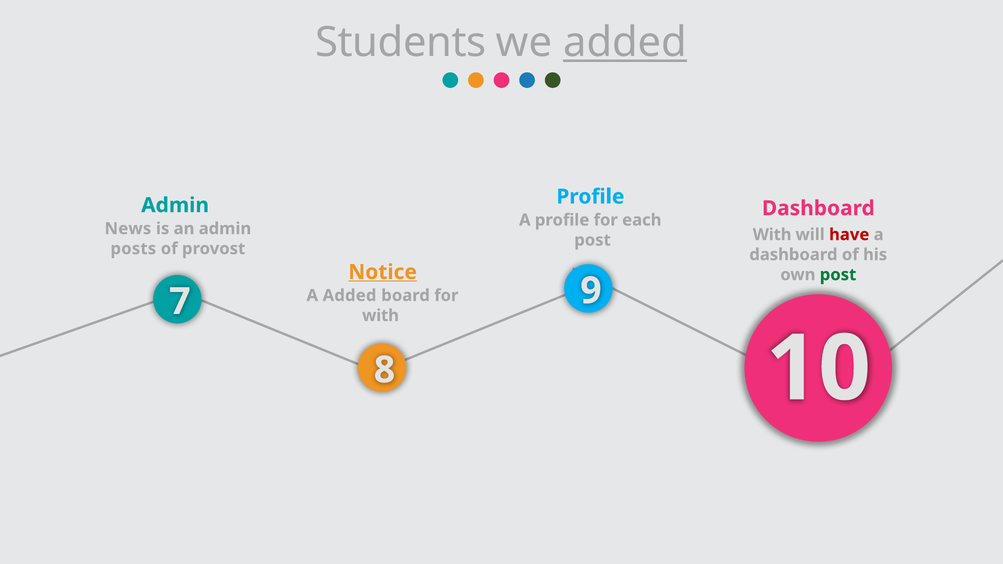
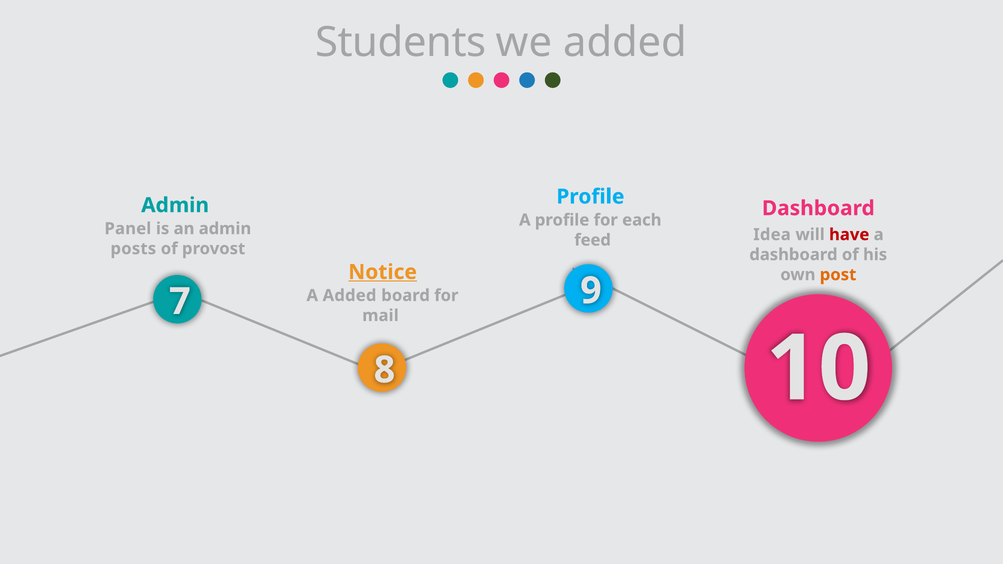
added at (625, 43) underline: present -> none
News: News -> Panel
With at (772, 235): With -> Idea
post at (593, 240): post -> feed
post at (838, 275) colour: green -> orange
with at (381, 316): with -> mail
